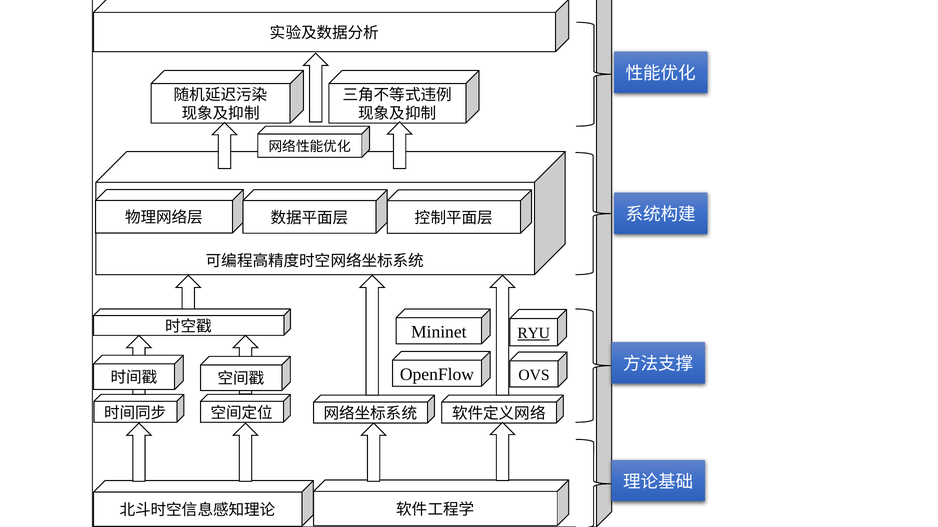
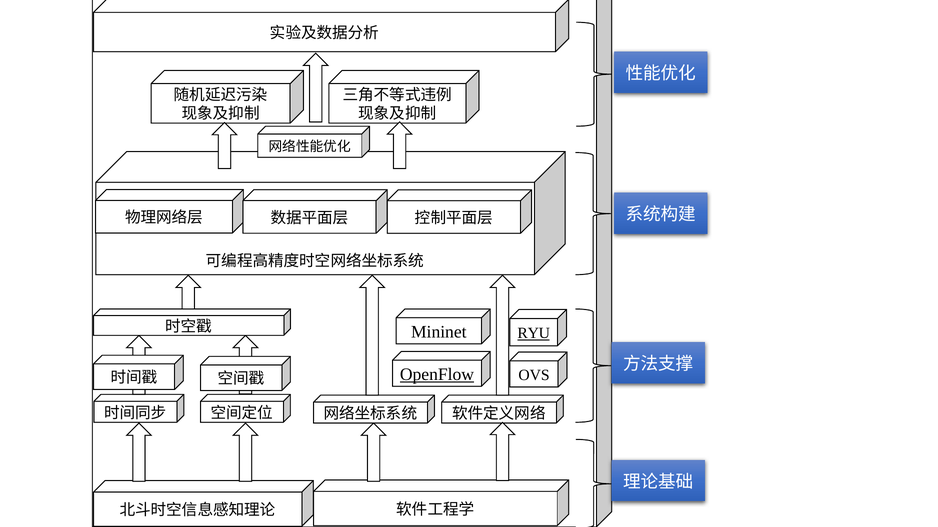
OpenFlow underline: none -> present
